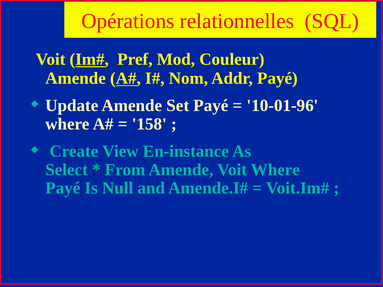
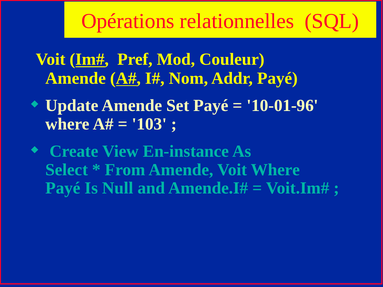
158: 158 -> 103
